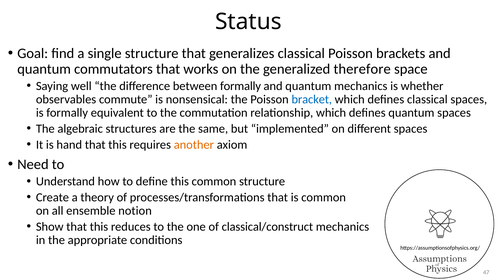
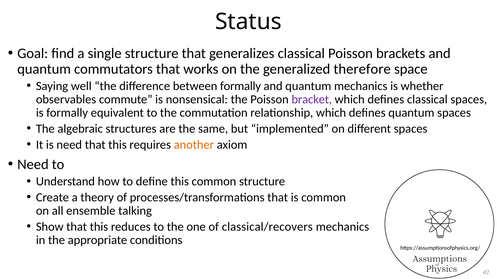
bracket colour: blue -> purple
is hand: hand -> need
notion: notion -> talking
classical/construct: classical/construct -> classical/recovers
